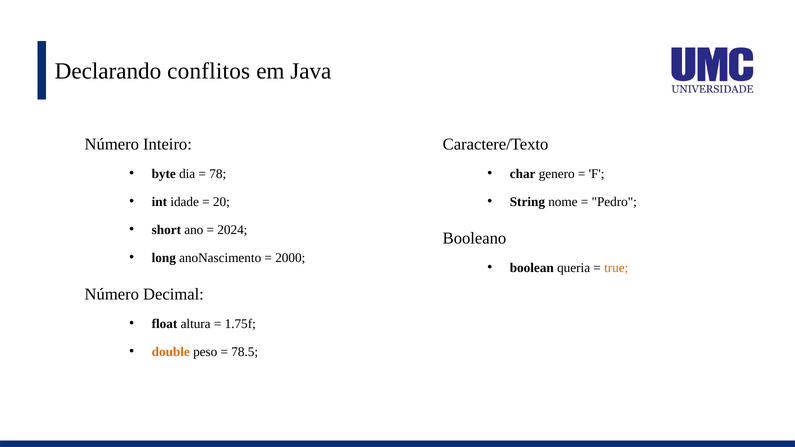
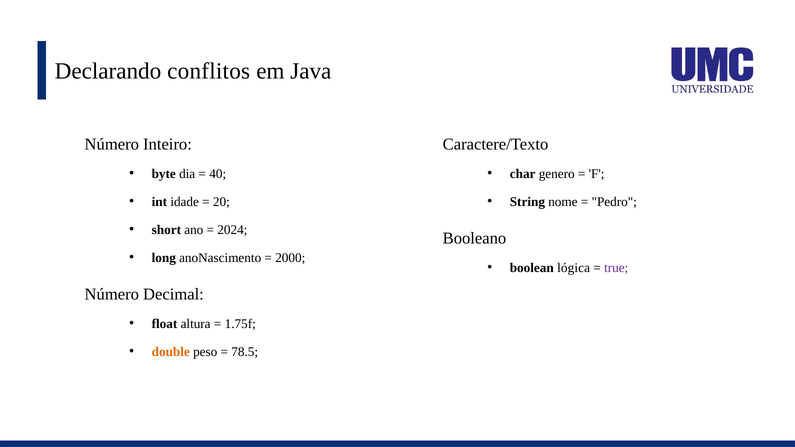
78: 78 -> 40
queria: queria -> lógica
true colour: orange -> purple
